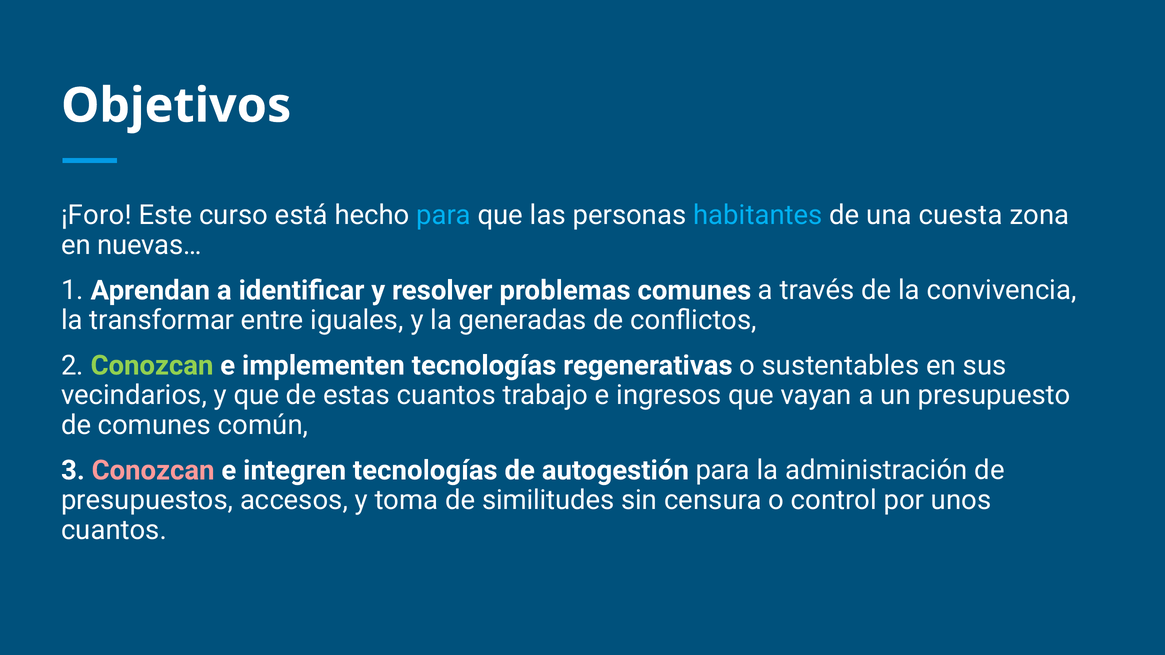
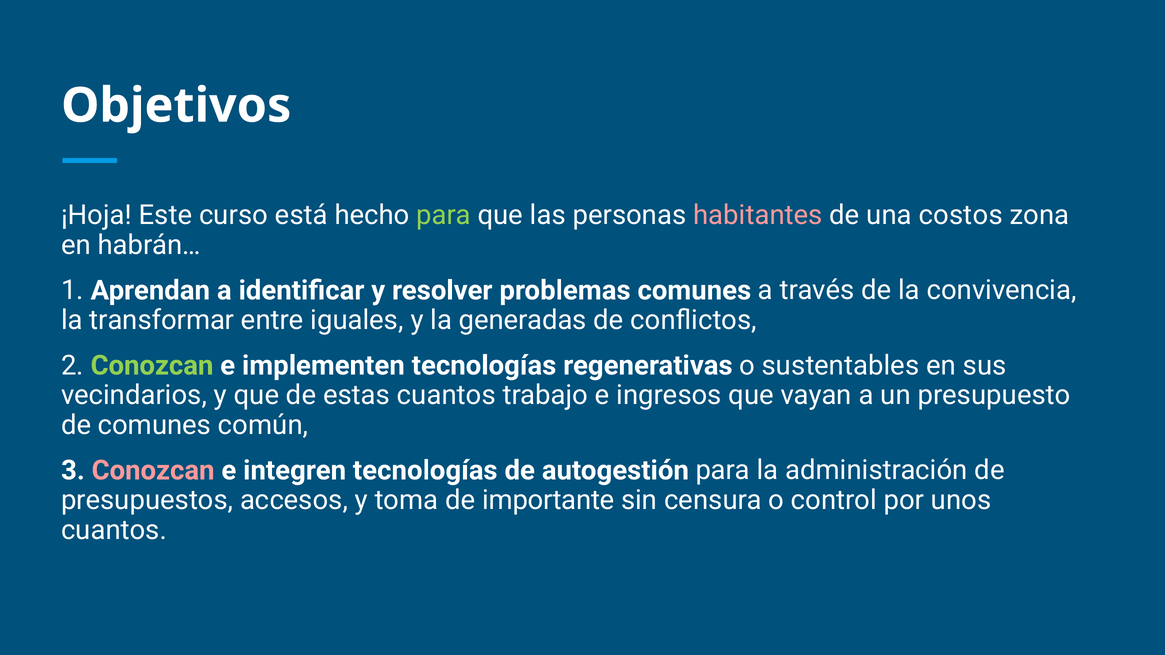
¡Foro: ¡Foro -> ¡Hoja
para at (444, 215) colour: light blue -> light green
habitantes colour: light blue -> pink
cuesta: cuesta -> costos
nuevas…: nuevas… -> habrán…
similitudes: similitudes -> importante
